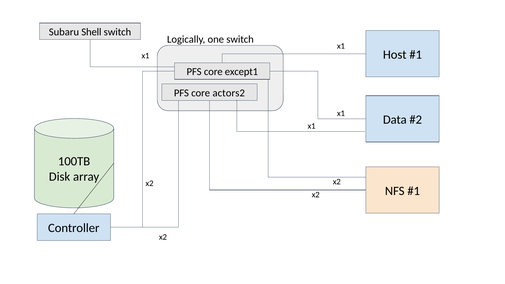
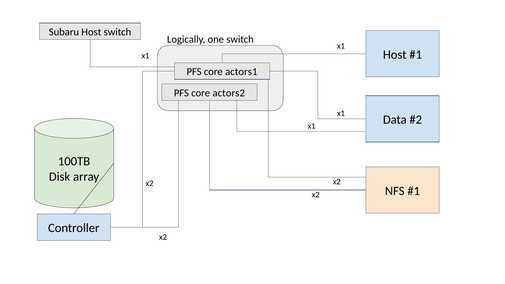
Subaru Shell: Shell -> Host
except1: except1 -> actors1
